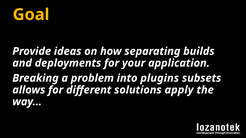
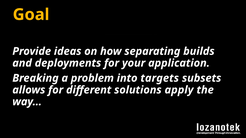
plugins: plugins -> targets
